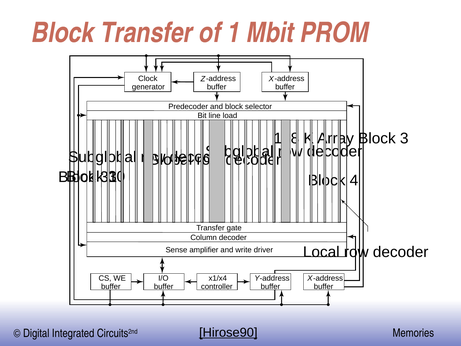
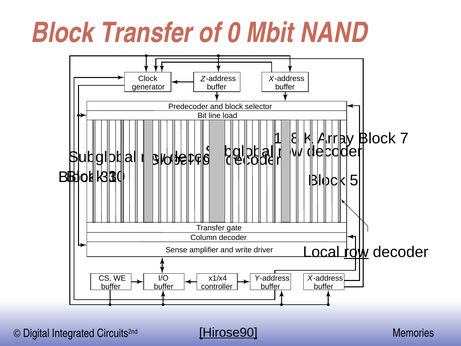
1: 1 -> 0
PROM: PROM -> NAND
3: 3 -> 7
4: 4 -> 5
row at (356, 252) underline: none -> present
